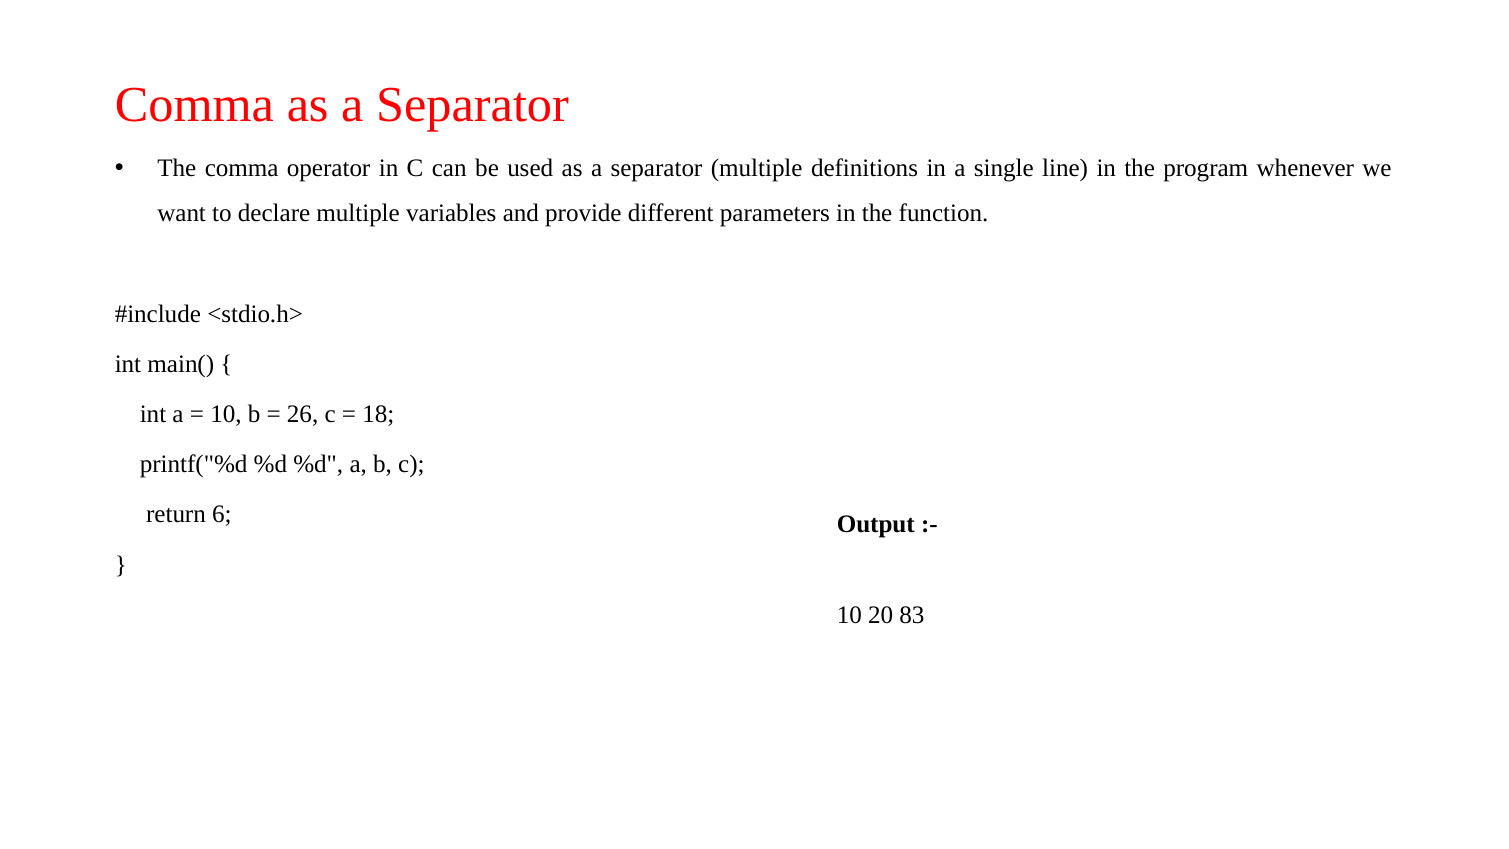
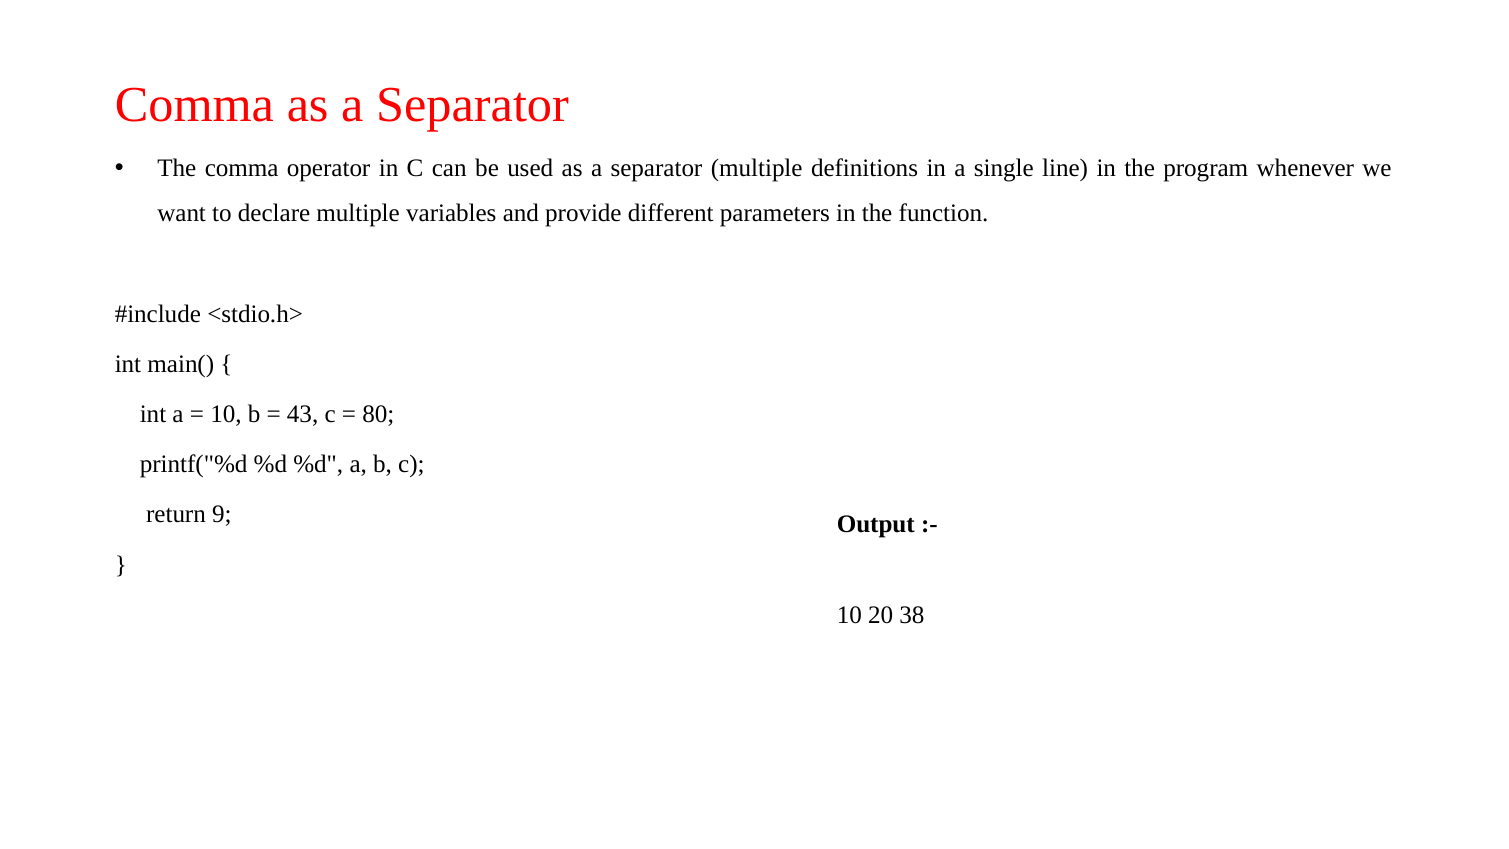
26: 26 -> 43
18: 18 -> 80
6: 6 -> 9
83: 83 -> 38
